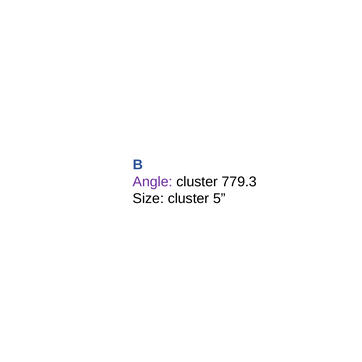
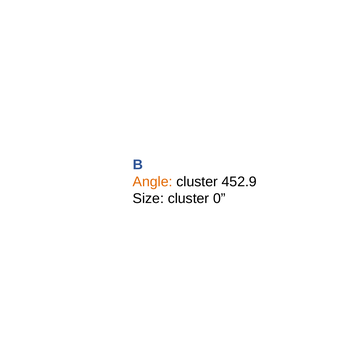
Angle colour: purple -> orange
779.3: 779.3 -> 452.9
5: 5 -> 0
